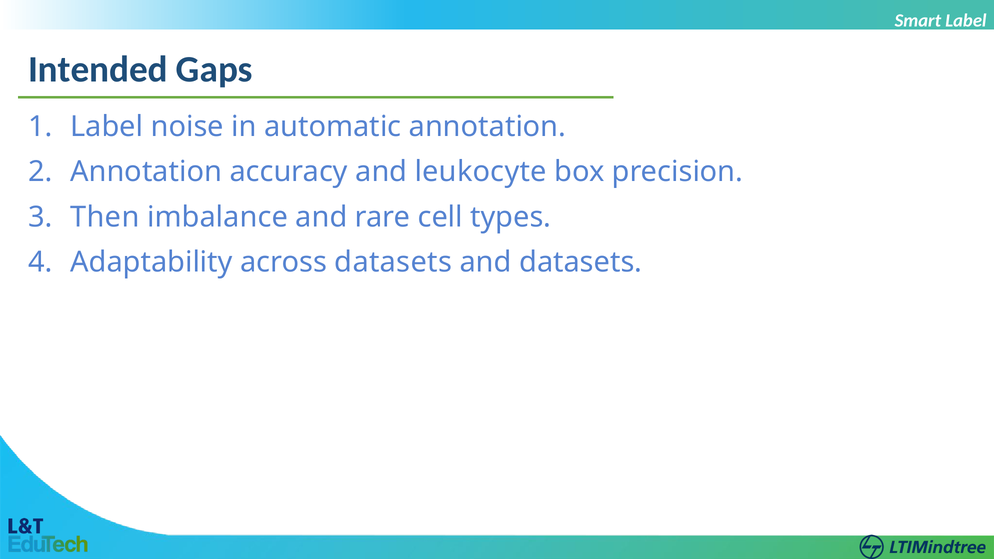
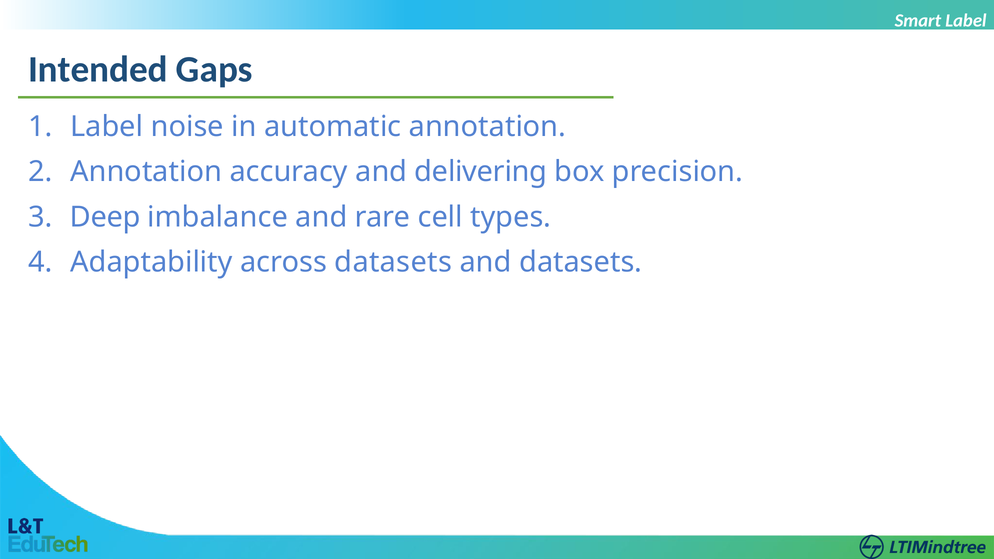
leukocyte: leukocyte -> delivering
Then: Then -> Deep
